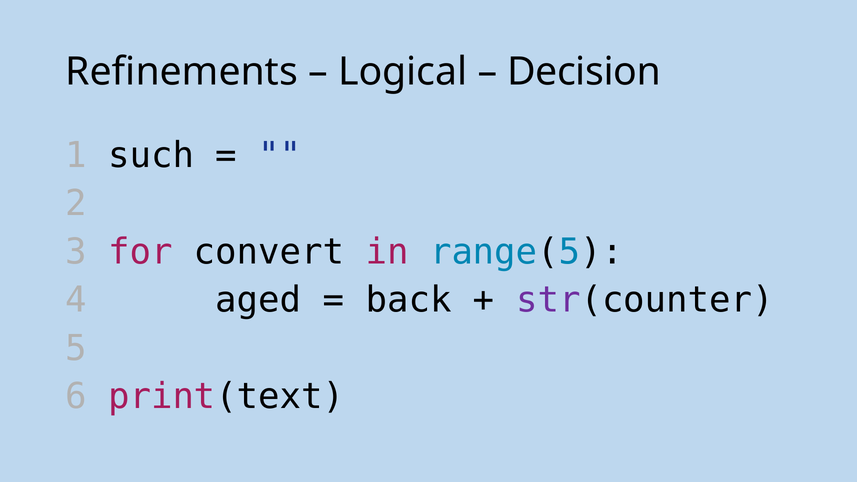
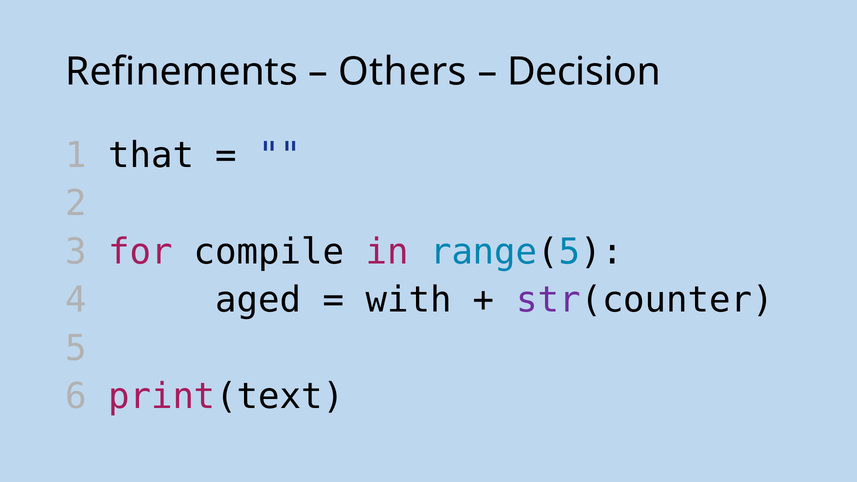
Logical: Logical -> Others
such: such -> that
convert: convert -> compile
back: back -> with
